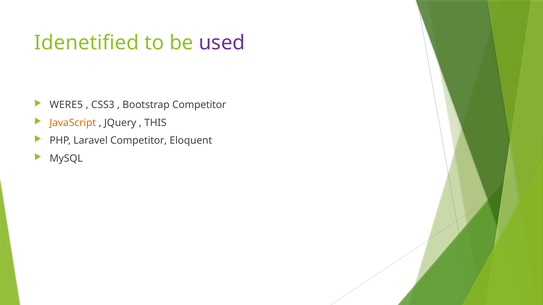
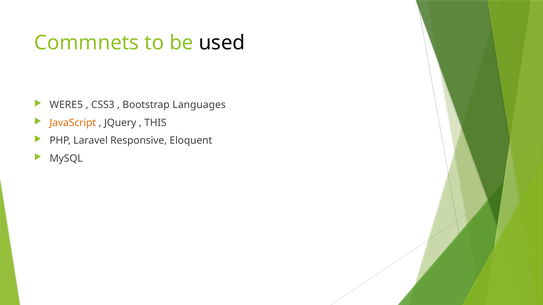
Idenetified: Idenetified -> Commnets
used colour: purple -> black
Bootstrap Competitor: Competitor -> Languages
Laravel Competitor: Competitor -> Responsive
